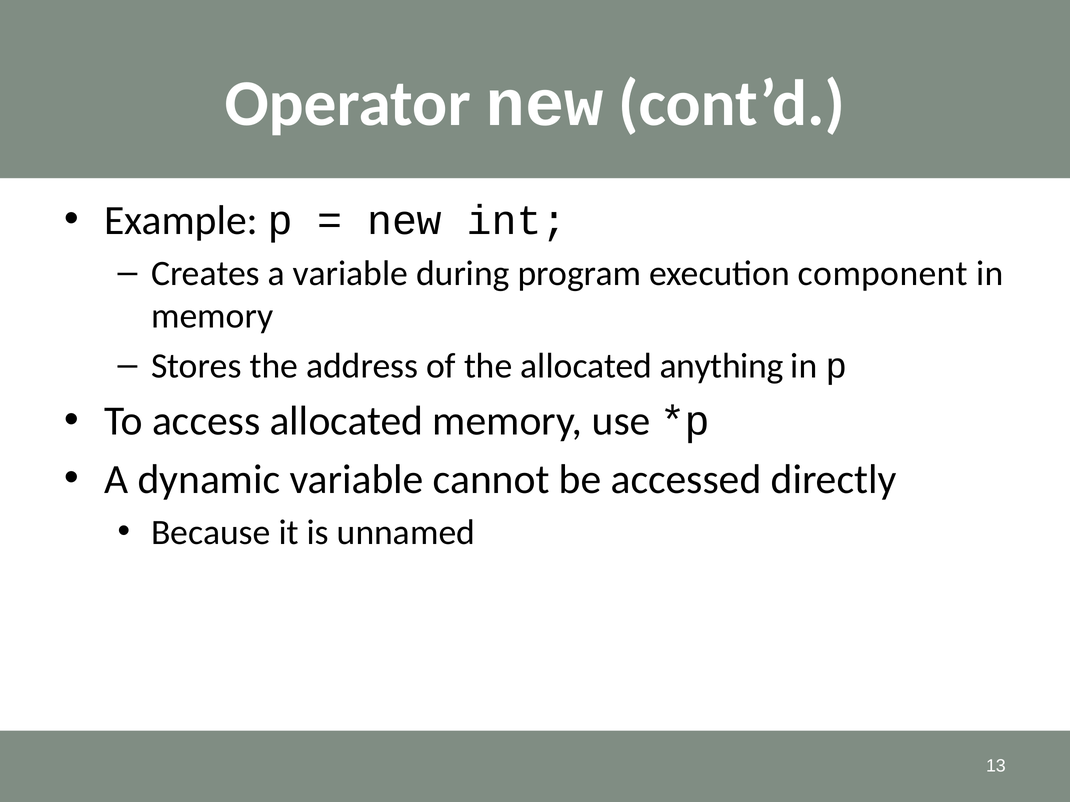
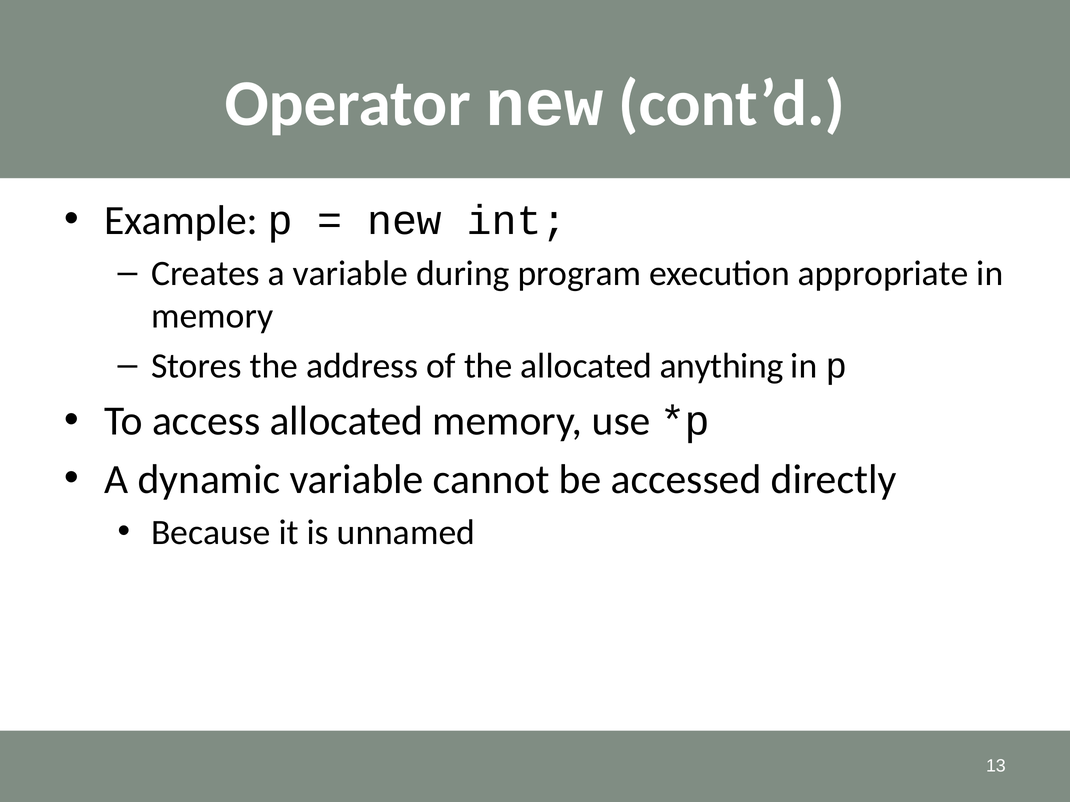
component: component -> appropriate
